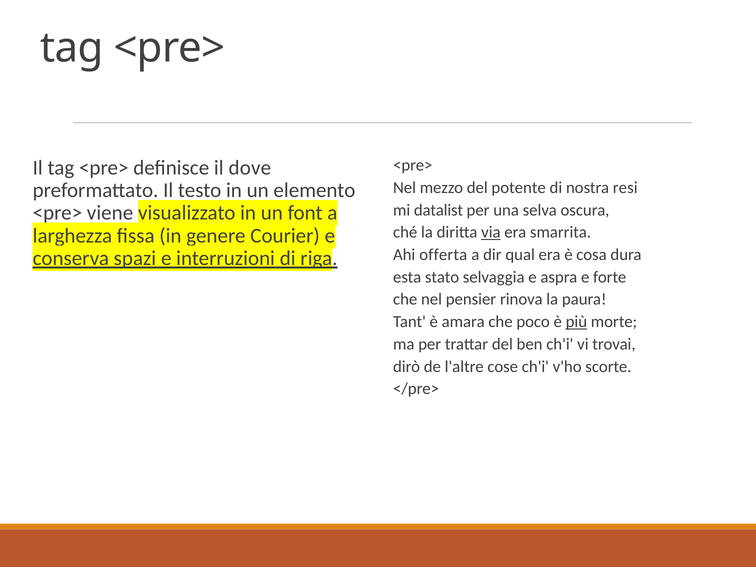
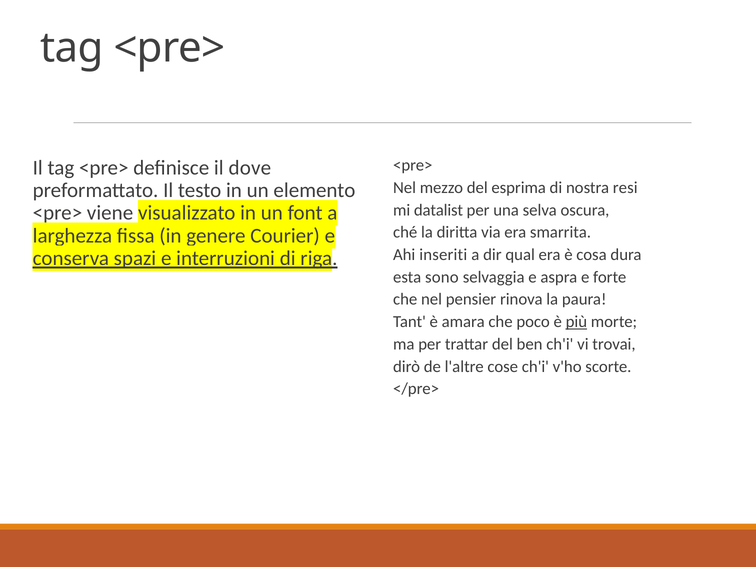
potente: potente -> esprima
via underline: present -> none
offerta: offerta -> inseriti
stato: stato -> sono
